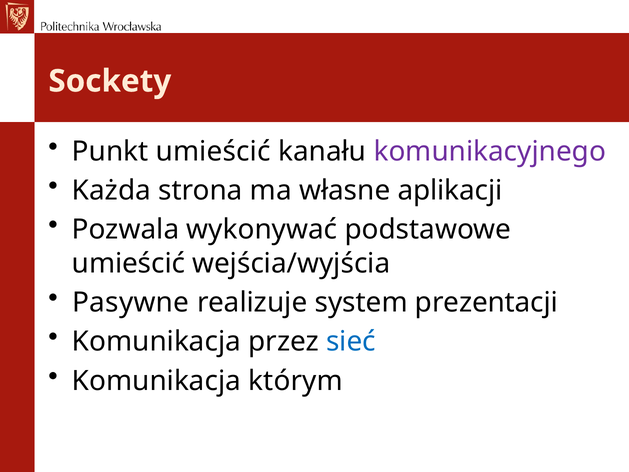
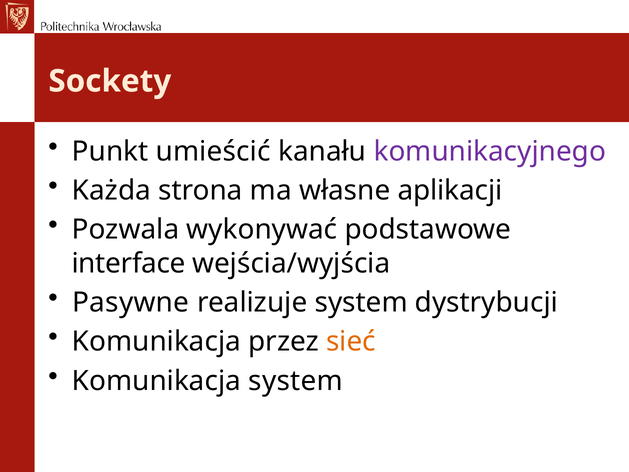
umieścić at (128, 263): umieścić -> interface
prezentacji: prezentacji -> dystrybucji
sieć colour: blue -> orange
Komunikacja którym: którym -> system
